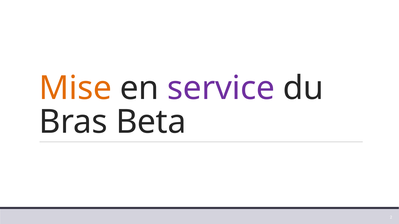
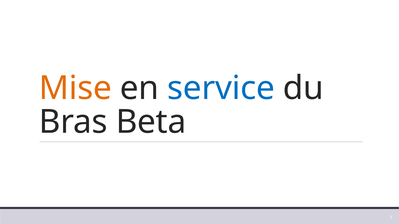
service colour: purple -> blue
